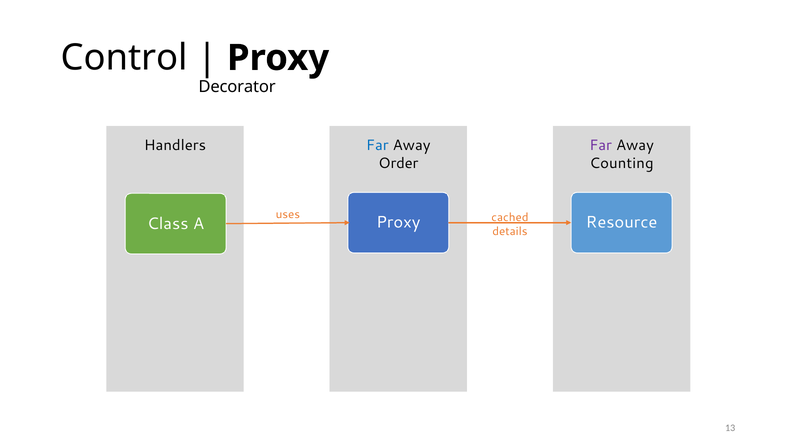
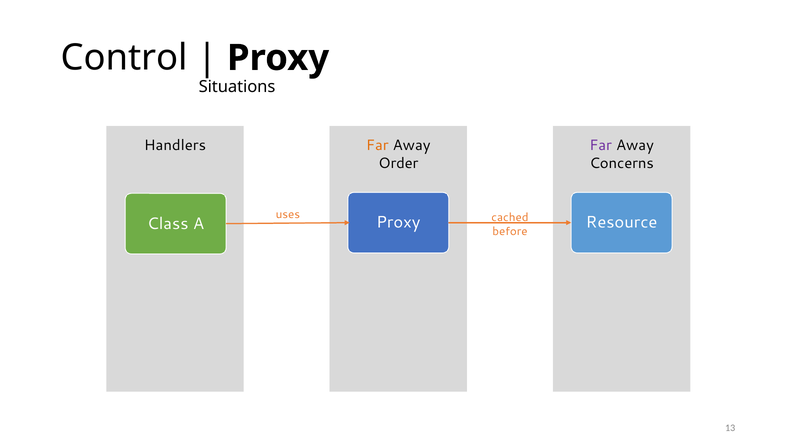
Decorator: Decorator -> Situations
Far at (377, 145) colour: blue -> orange
Counting: Counting -> Concerns
details: details -> before
